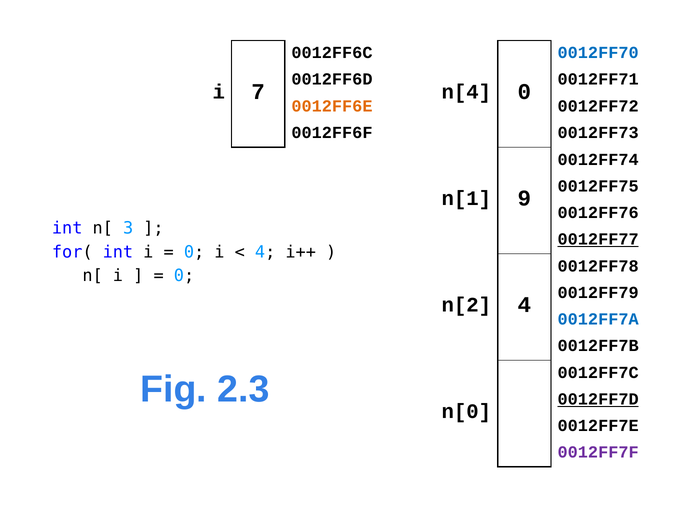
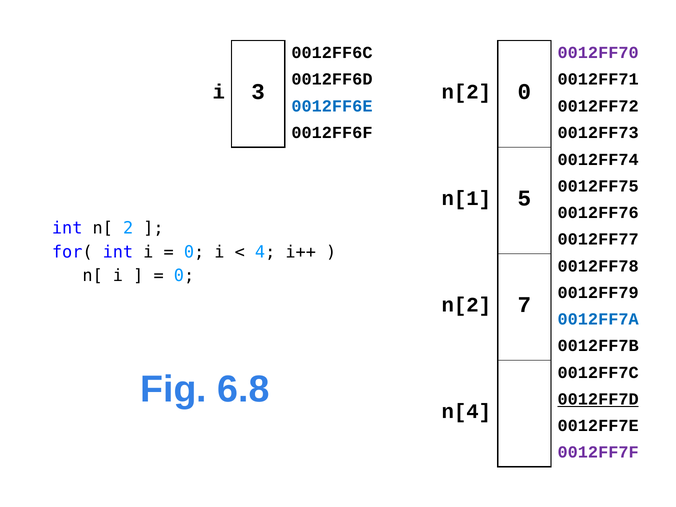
0012FF70 colour: blue -> purple
7: 7 -> 3
n[4 at (466, 92): n[4 -> n[2
0012FF6E colour: orange -> blue
9: 9 -> 5
3: 3 -> 2
0012FF77 underline: present -> none
n[2 4: 4 -> 7
2.3: 2.3 -> 6.8
n[0: n[0 -> n[4
